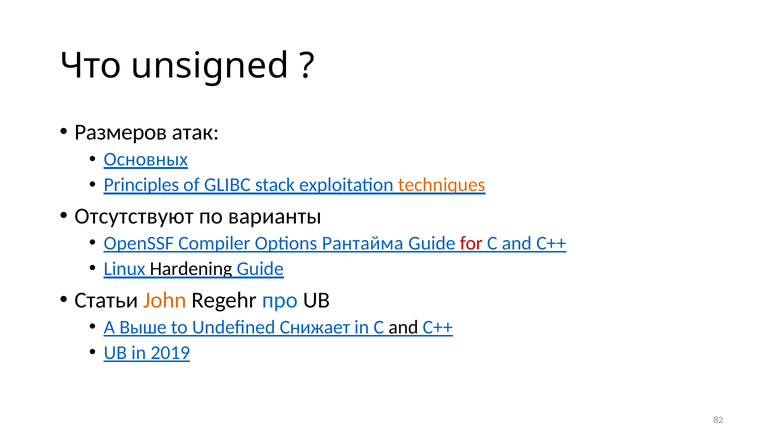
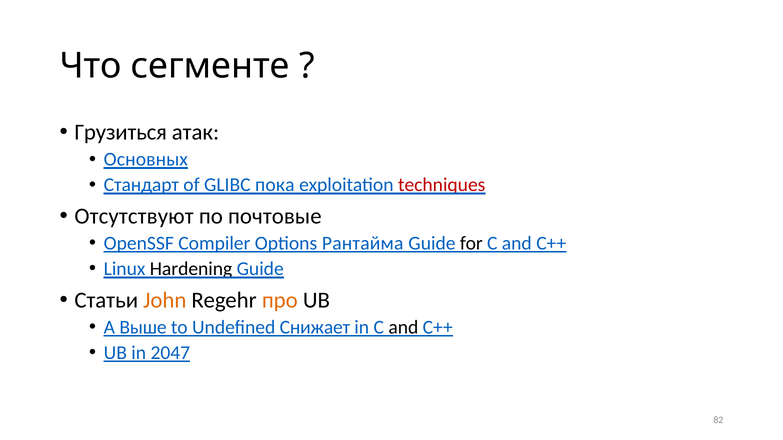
unsigned: unsigned -> сегменте
Размеров: Размеров -> Грузиться
Principles: Principles -> Стандарт
stack: stack -> пока
techniques colour: orange -> red
варианты: варианты -> почтовые
for colour: red -> black
про colour: blue -> orange
2019: 2019 -> 2047
